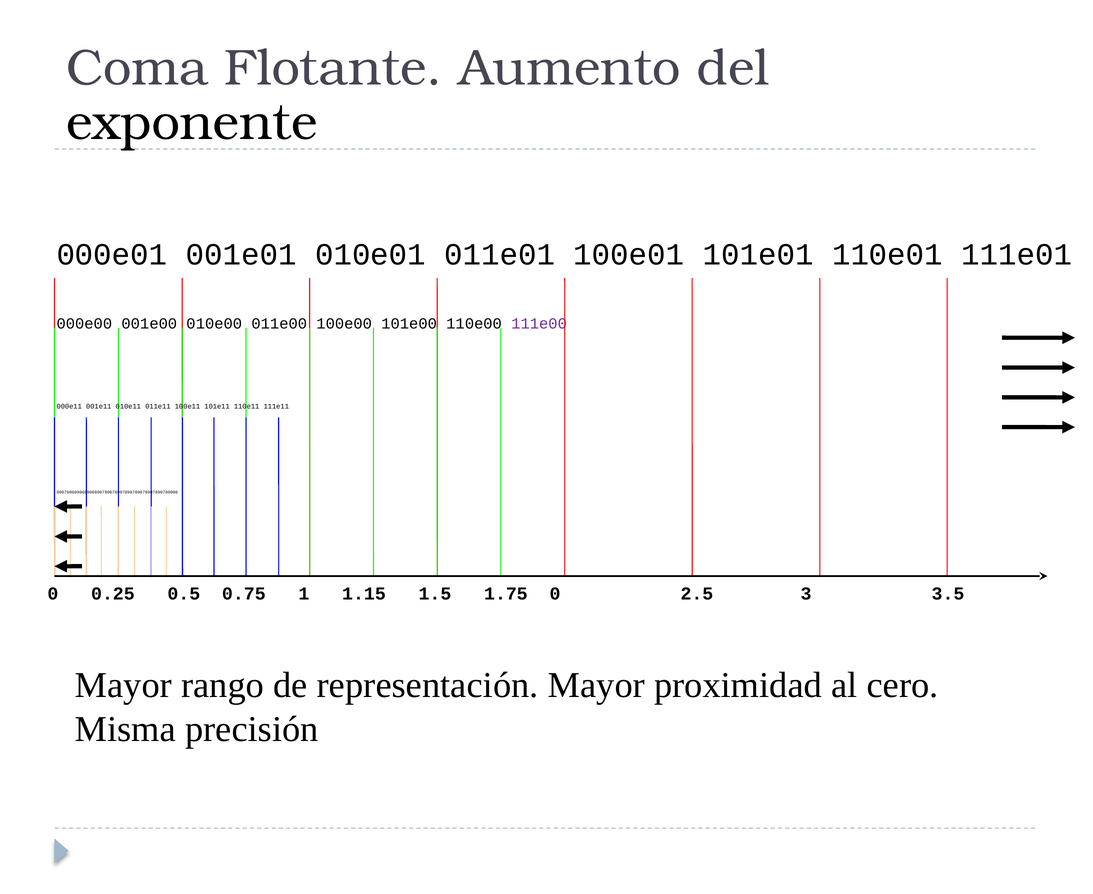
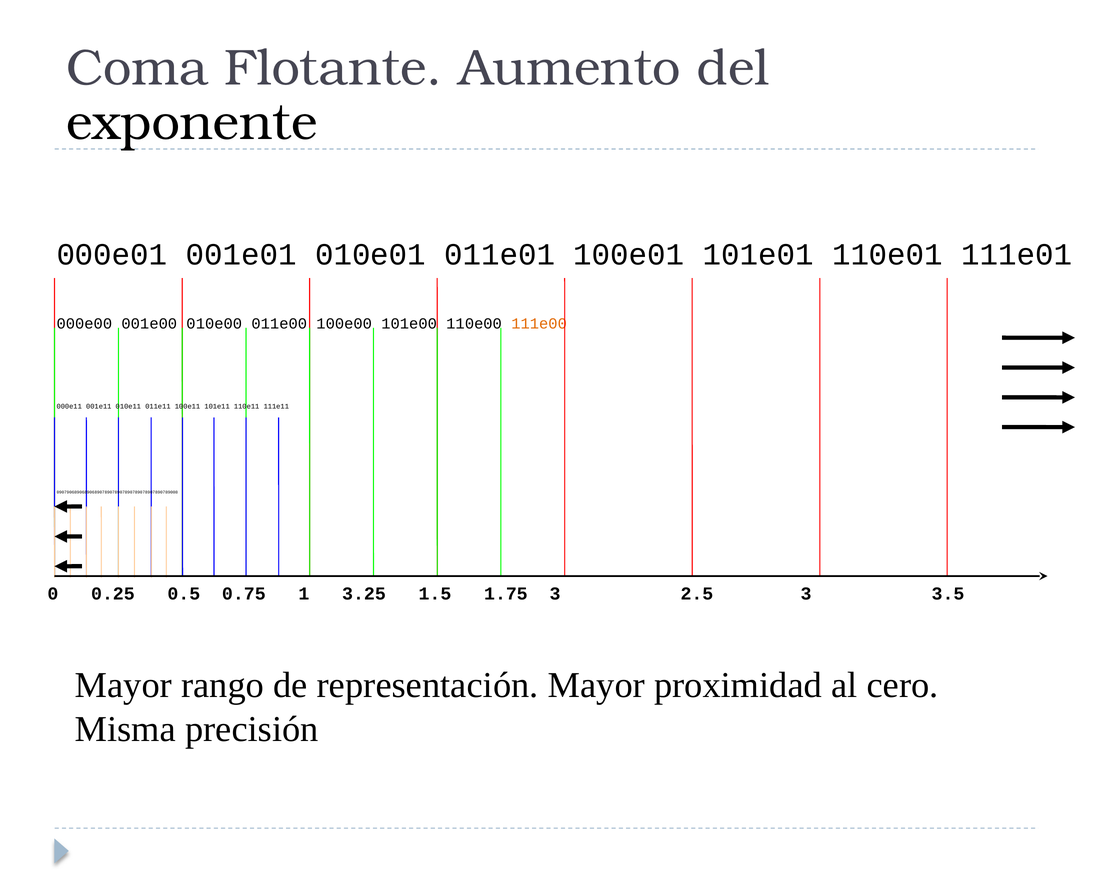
111e00 colour: purple -> orange
1.15: 1.15 -> 3.25
1.75 0: 0 -> 3
